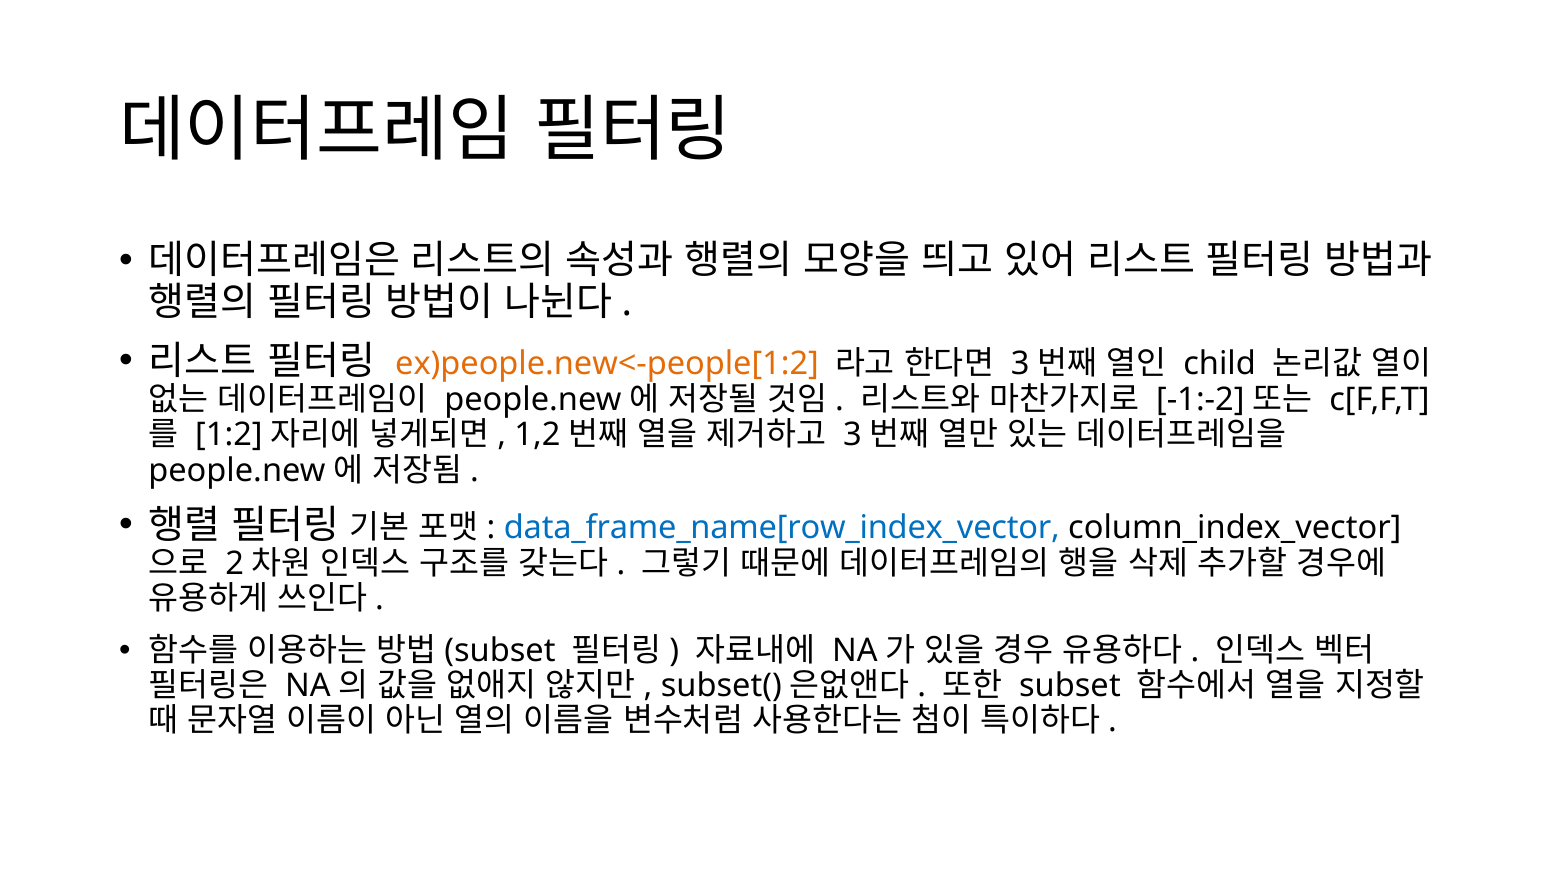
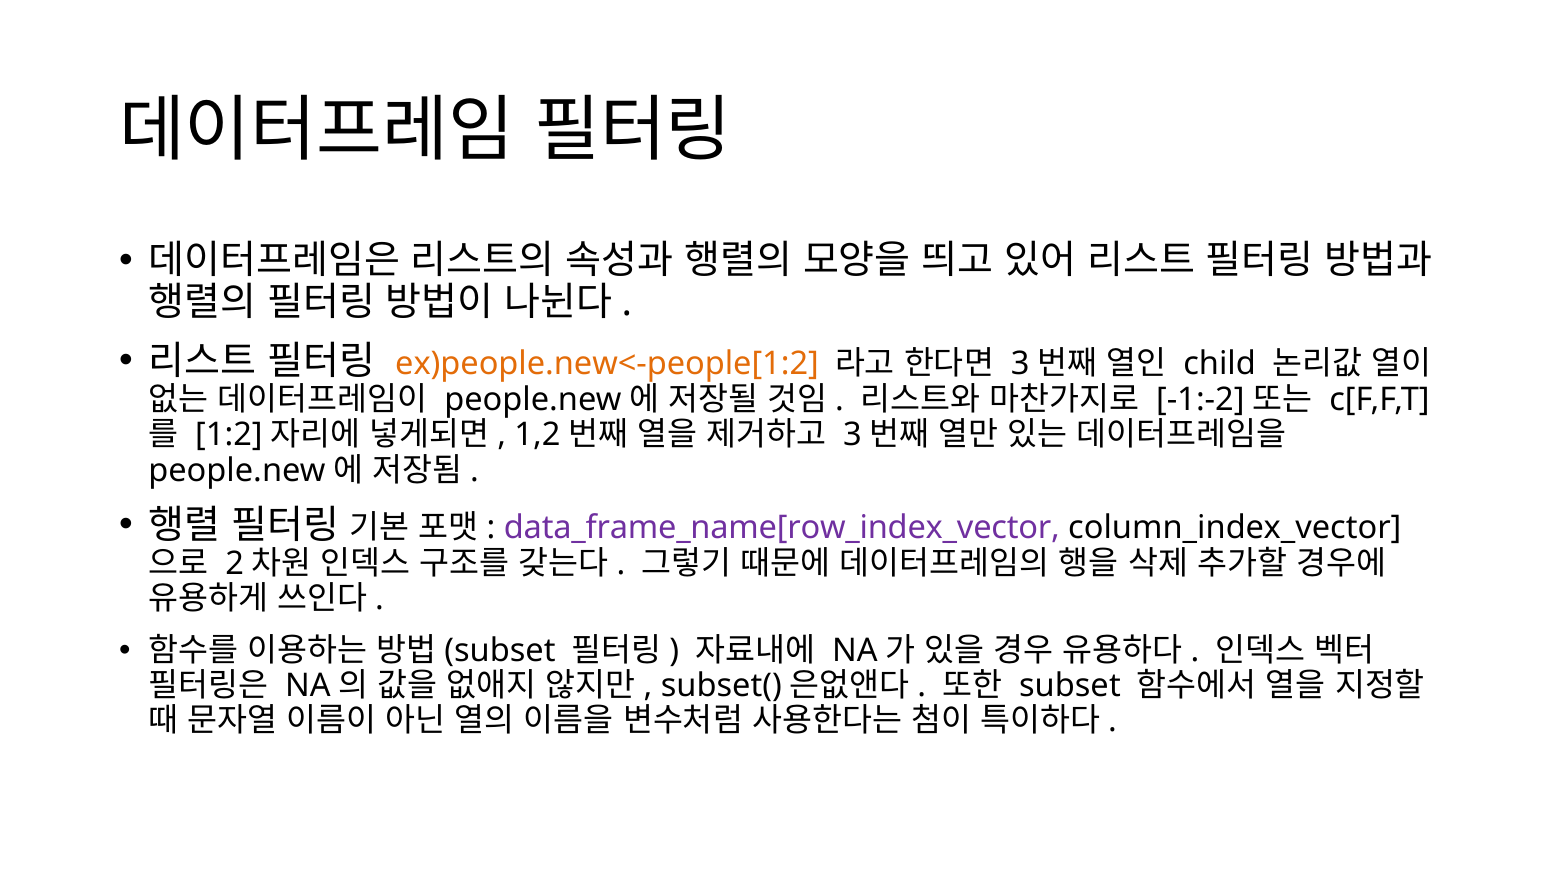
data_frame_name[row_index_vector colour: blue -> purple
